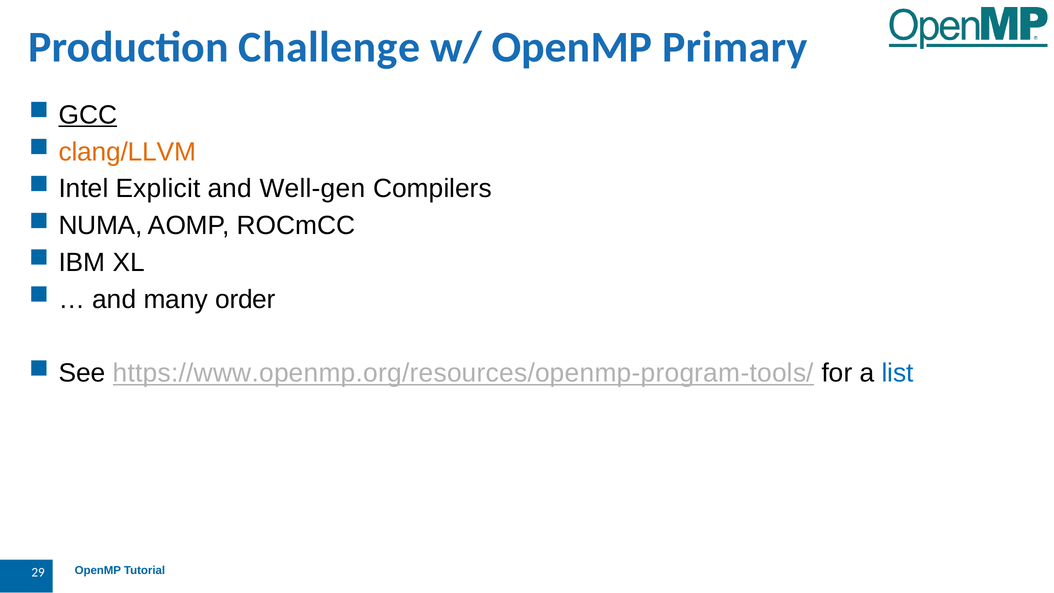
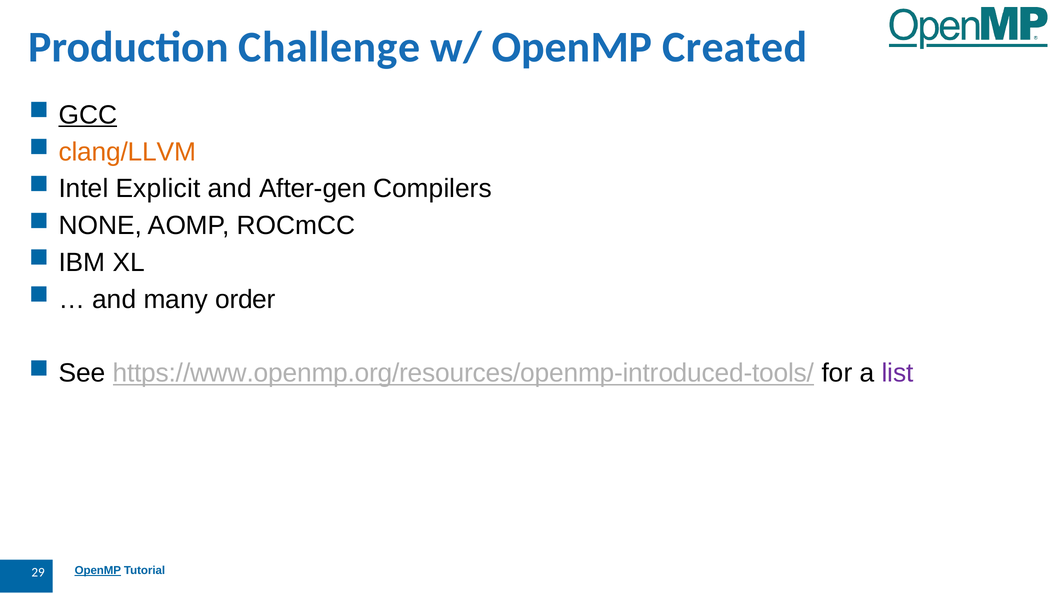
Primary: Primary -> Created
Well-gen: Well-gen -> After-gen
NUMA: NUMA -> NONE
https://www.openmp.org/resources/openmp-program-tools/: https://www.openmp.org/resources/openmp-program-tools/ -> https://www.openmp.org/resources/openmp-introduced-tools/
list colour: blue -> purple
OpenMP at (98, 570) underline: none -> present
